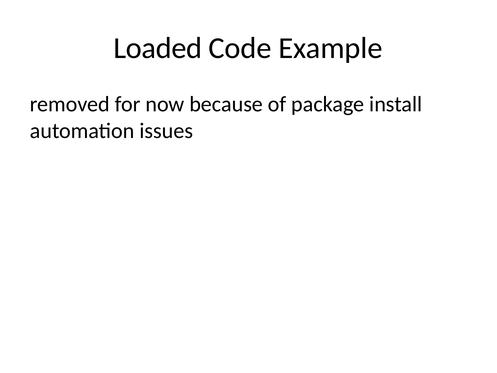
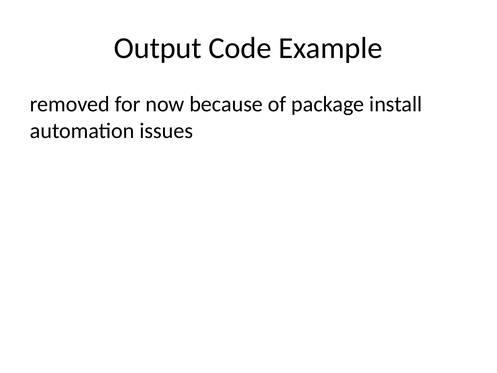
Loaded: Loaded -> Output
